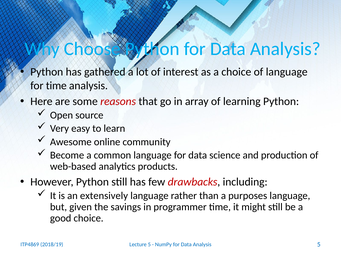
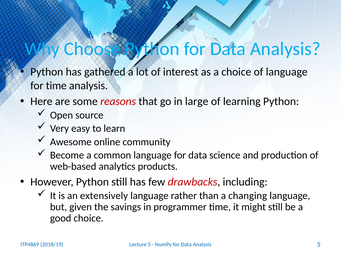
array: array -> large
purposes: purposes -> changing
